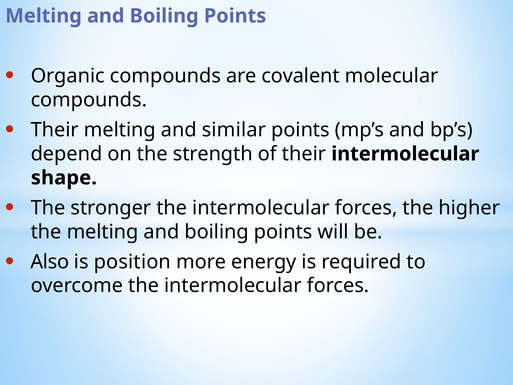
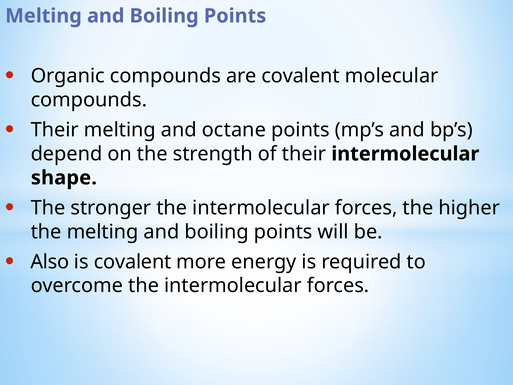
similar: similar -> octane
is position: position -> covalent
